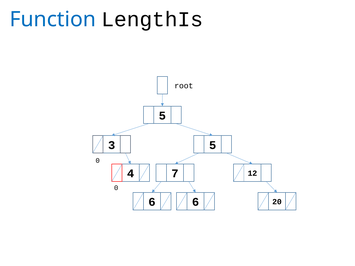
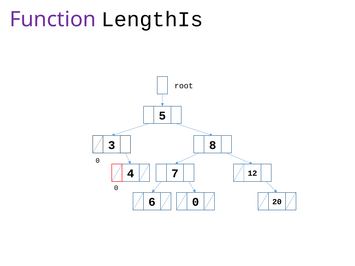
Function colour: blue -> purple
3 5: 5 -> 8
6 6: 6 -> 0
